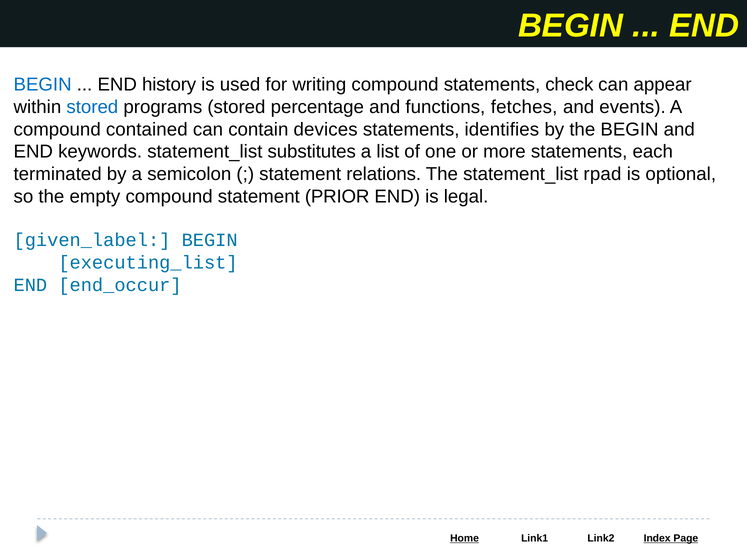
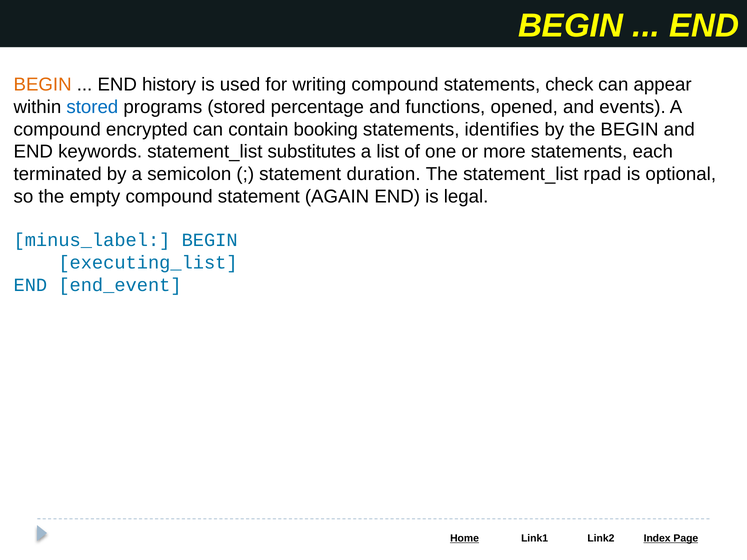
BEGIN at (43, 85) colour: blue -> orange
fetches: fetches -> opened
contained: contained -> encrypted
devices: devices -> booking
relations: relations -> duration
PRIOR: PRIOR -> AGAIN
given_label: given_label -> minus_label
end_occur: end_occur -> end_event
